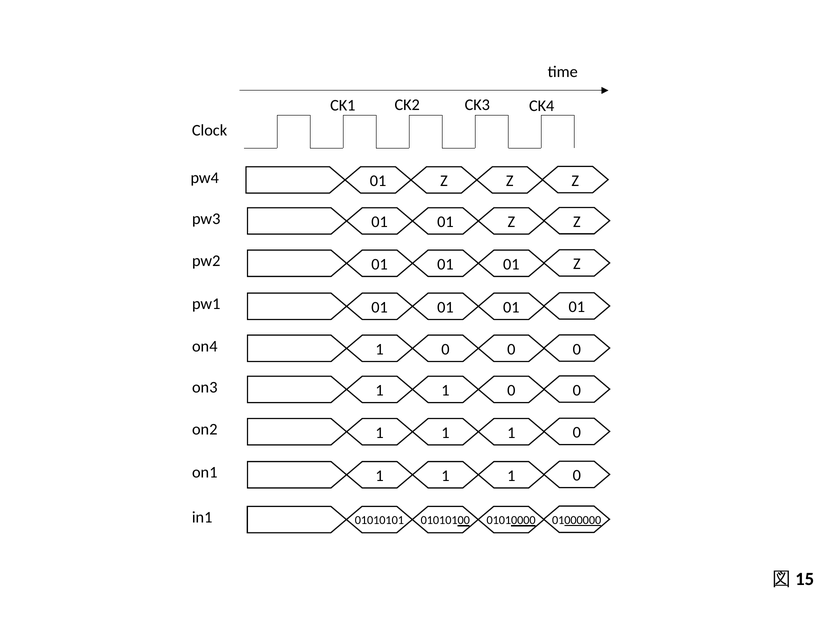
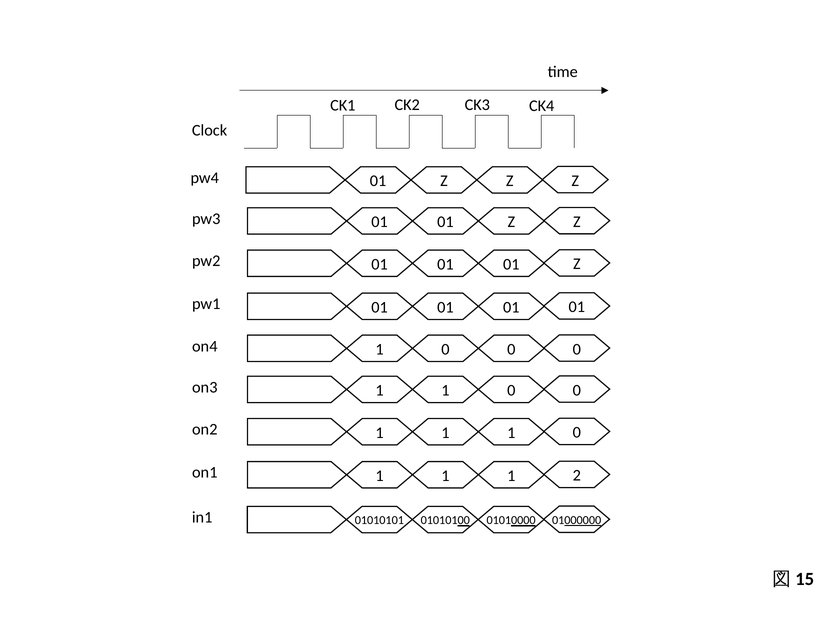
0 at (577, 475): 0 -> 2
